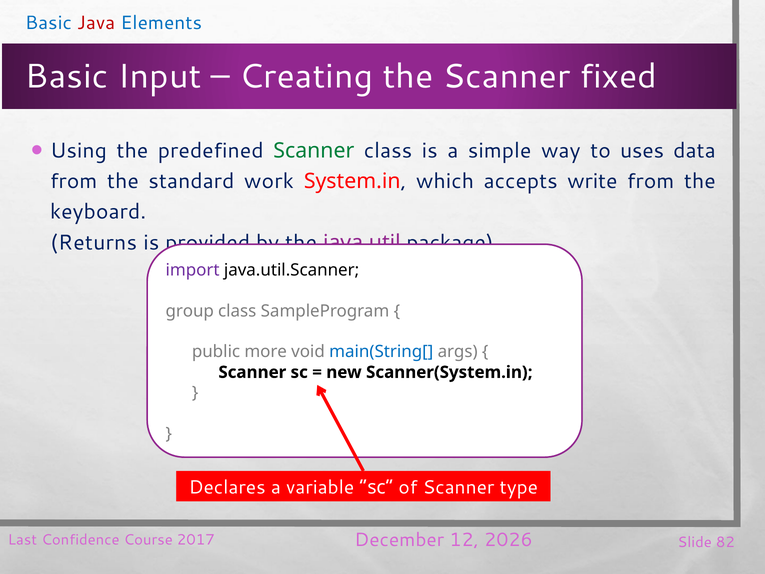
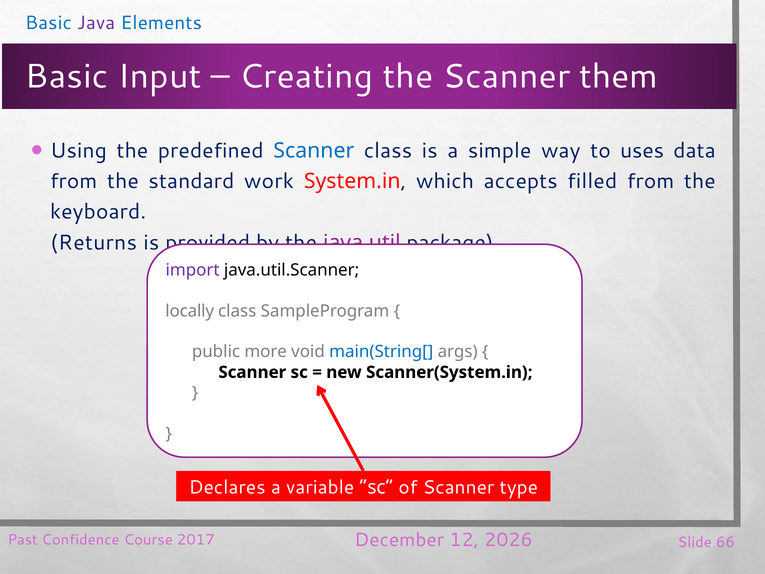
Java colour: red -> purple
fixed: fixed -> them
Scanner at (314, 151) colour: green -> blue
write: write -> filled
group: group -> locally
Last: Last -> Past
82: 82 -> 66
